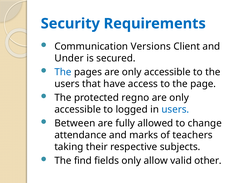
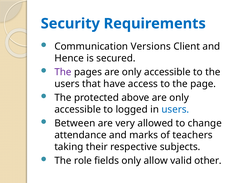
Under: Under -> Hence
The at (63, 72) colour: blue -> purple
regno: regno -> above
fully: fully -> very
find: find -> role
